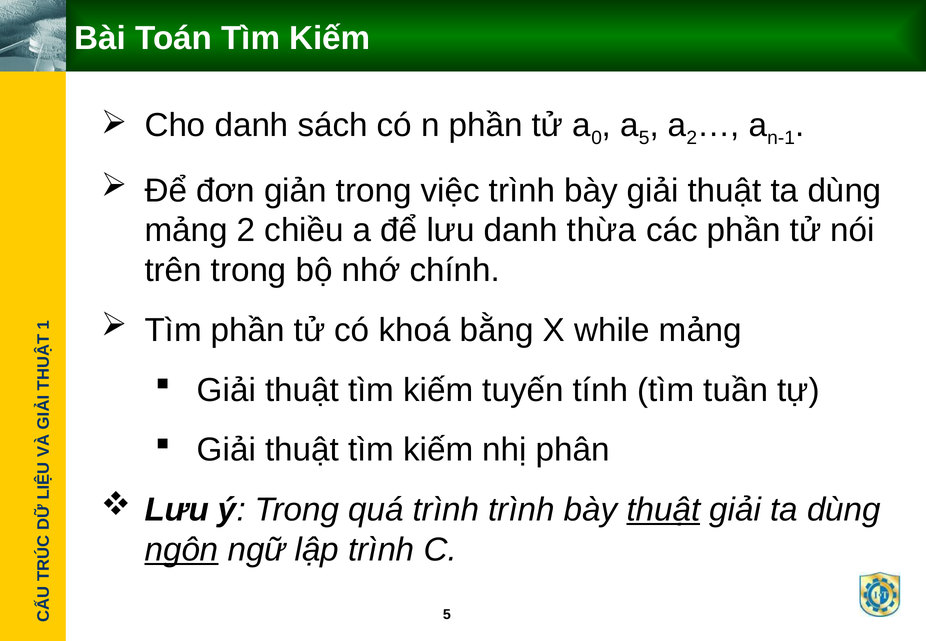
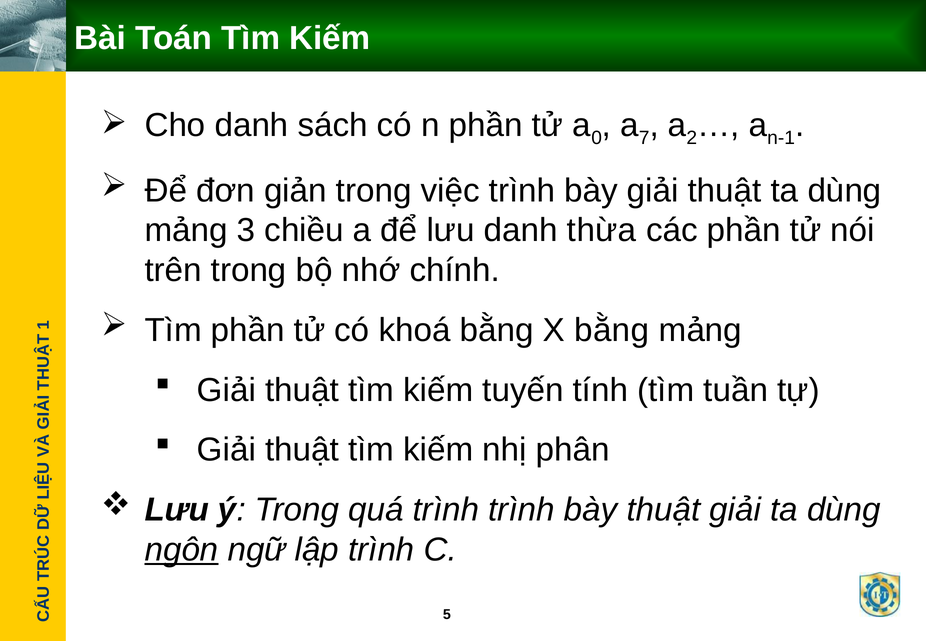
a 5: 5 -> 7
mảng 2: 2 -> 3
X while: while -> bằng
thuật at (663, 510) underline: present -> none
